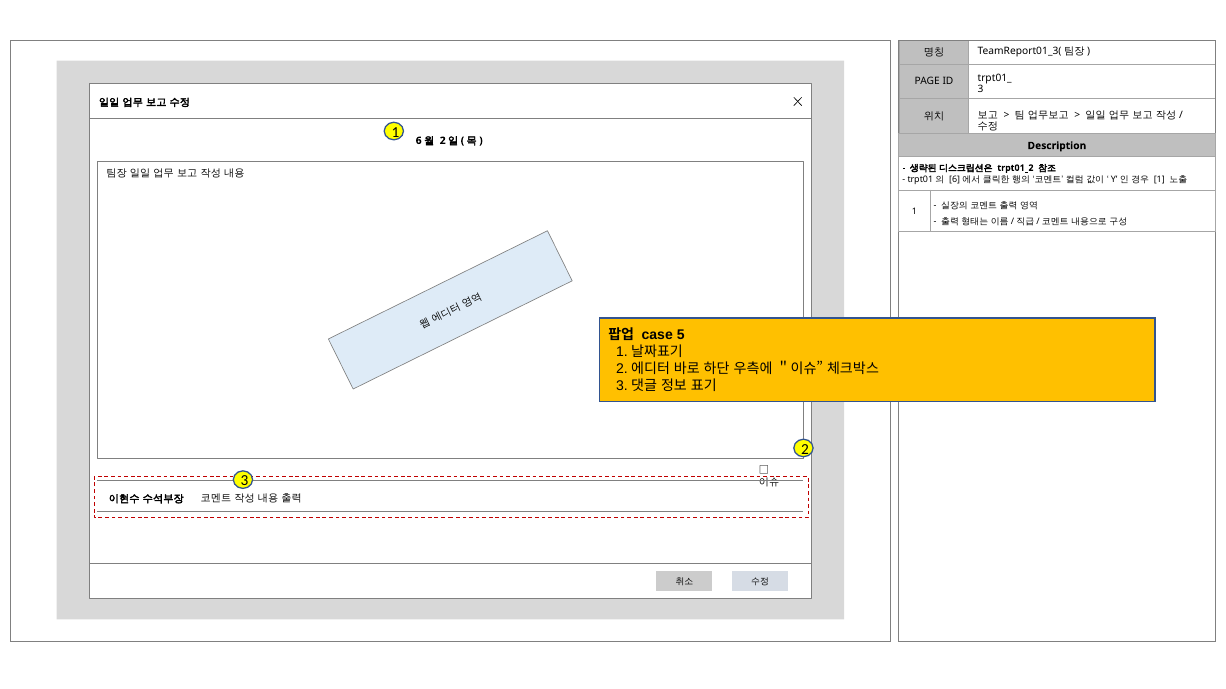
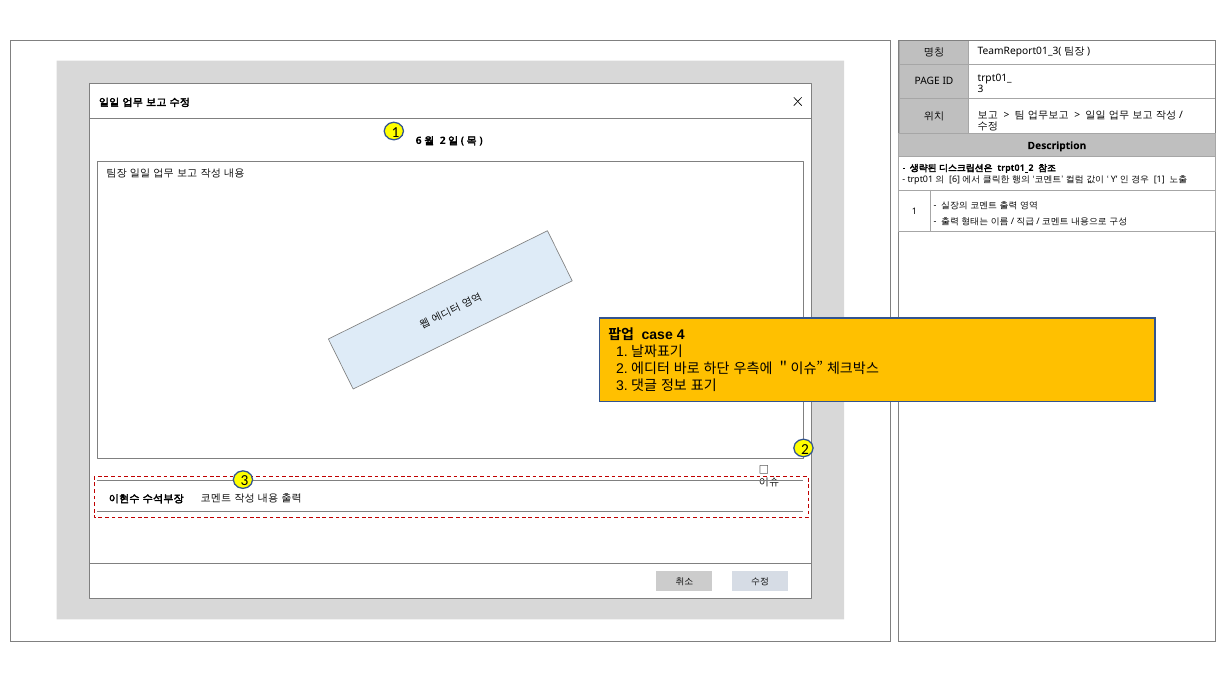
5: 5 -> 4
